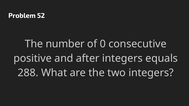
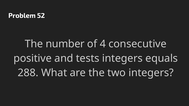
0: 0 -> 4
after: after -> tests
